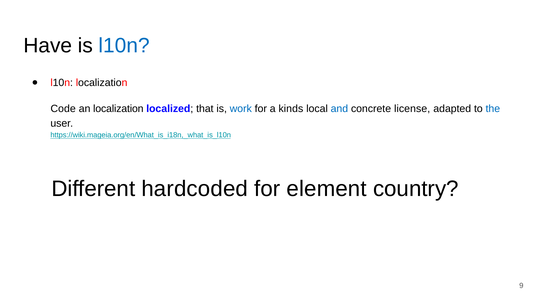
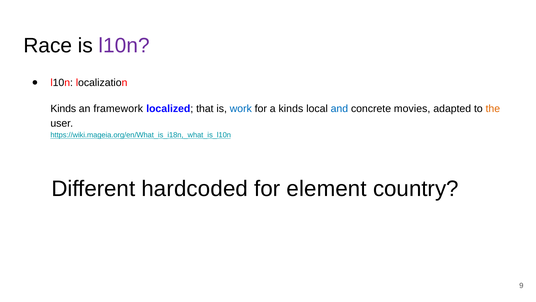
Have: Have -> Race
l10n at (124, 45) colour: blue -> purple
Code at (63, 109): Code -> Kinds
an localization: localization -> framework
license: license -> movies
the colour: blue -> orange
